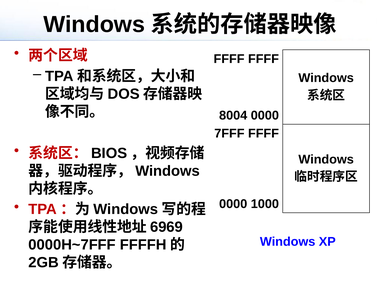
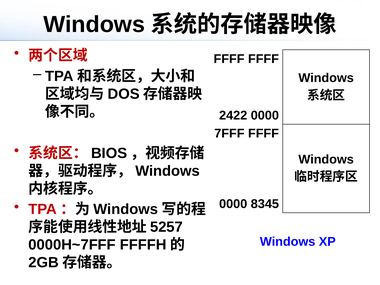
8004: 8004 -> 2422
1000: 1000 -> 8345
6969: 6969 -> 5257
